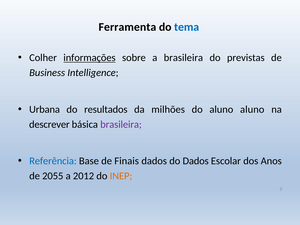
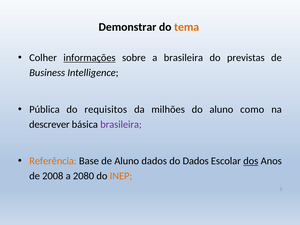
Ferramenta: Ferramenta -> Demonstrar
tema colour: blue -> orange
Urbana: Urbana -> Pública
resultados: resultados -> requisitos
aluno aluno: aluno -> como
Referência colour: blue -> orange
de Finais: Finais -> Aluno
dos underline: none -> present
2055: 2055 -> 2008
2012: 2012 -> 2080
